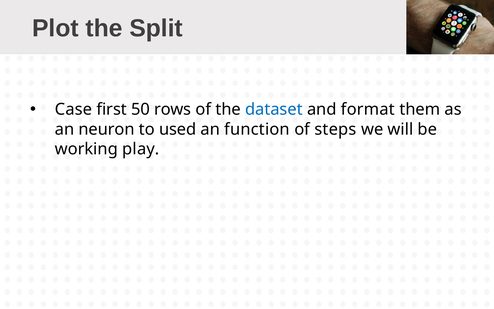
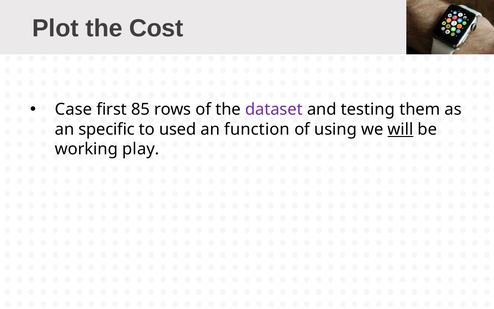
Split: Split -> Cost
50: 50 -> 85
dataset colour: blue -> purple
format: format -> testing
neuron: neuron -> specific
steps: steps -> using
will underline: none -> present
